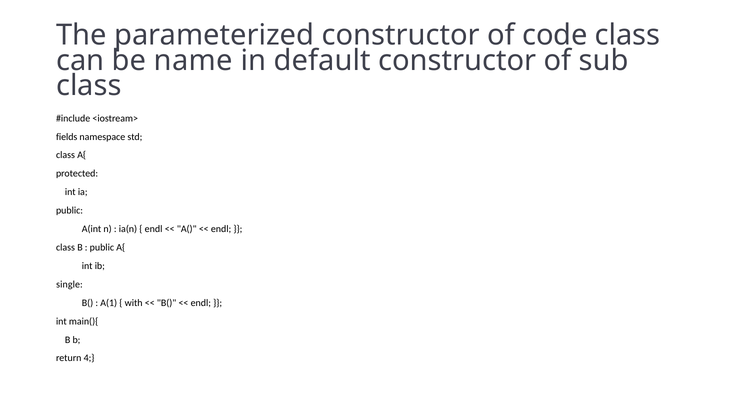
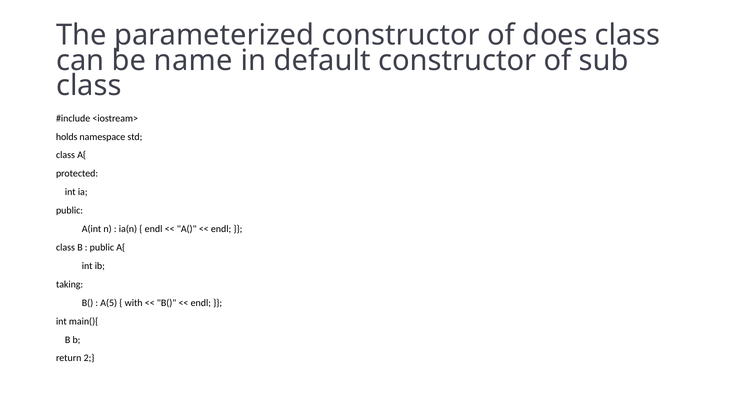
code: code -> does
fields: fields -> holds
single: single -> taking
A(1: A(1 -> A(5
4: 4 -> 2
